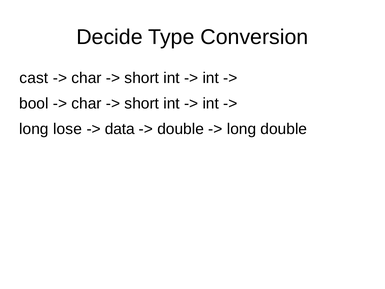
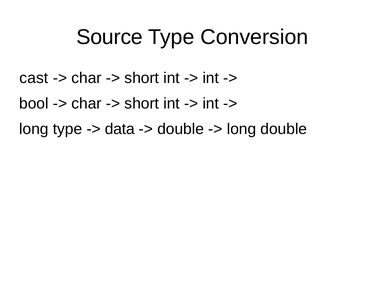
Decide: Decide -> Source
long lose: lose -> type
